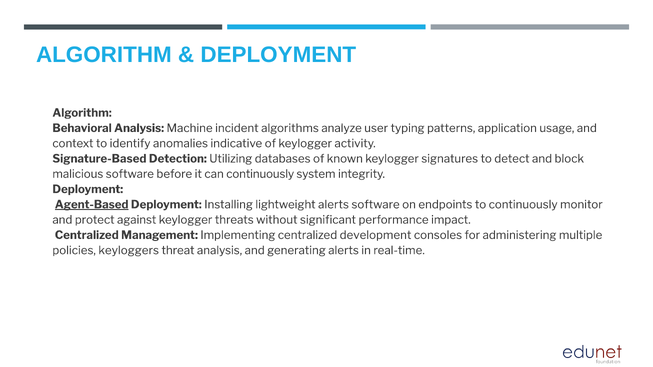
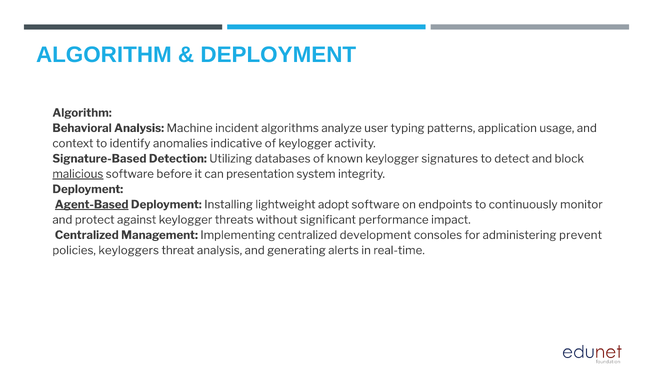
malicious underline: none -> present
can continuously: continuously -> presentation
lightweight alerts: alerts -> adopt
multiple: multiple -> prevent
